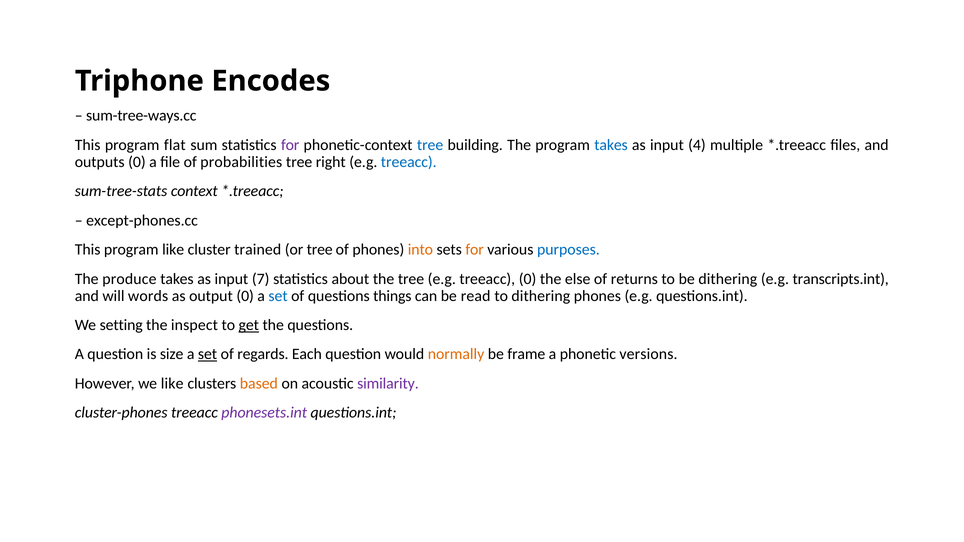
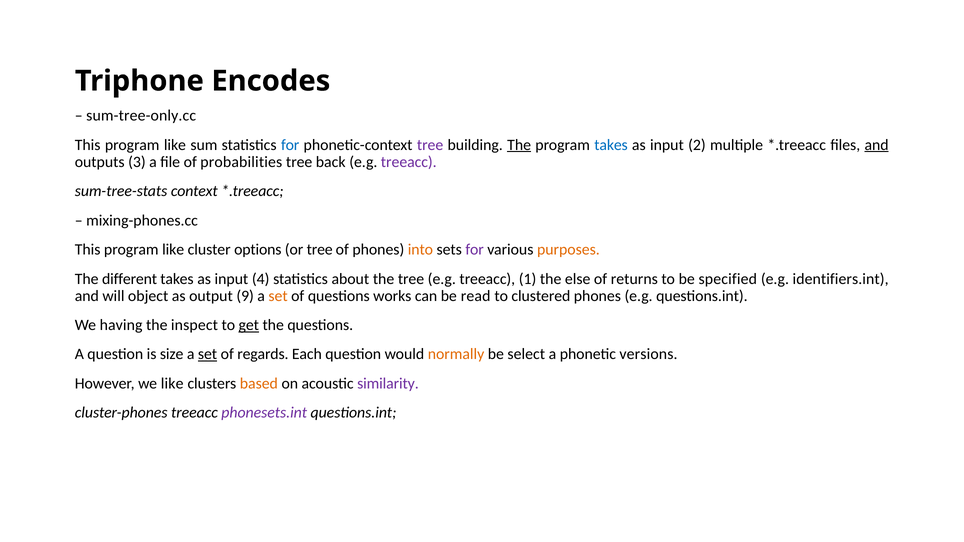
sum-tree-ways.cc: sum-tree-ways.cc -> sum-tree-only.cc
flat at (175, 145): flat -> like
for at (290, 145) colour: purple -> blue
tree at (430, 145) colour: blue -> purple
The at (519, 145) underline: none -> present
4: 4 -> 2
and at (877, 145) underline: none -> present
outputs 0: 0 -> 3
right: right -> back
treeacc at (409, 162) colour: blue -> purple
except-phones.cc: except-phones.cc -> mixing-phones.cc
trained: trained -> options
for at (475, 250) colour: orange -> purple
purposes colour: blue -> orange
produce: produce -> different
7: 7 -> 4
treeacc 0: 0 -> 1
be dithering: dithering -> specified
transcripts.int: transcripts.int -> identifiers.int
words: words -> object
output 0: 0 -> 9
set at (278, 296) colour: blue -> orange
things: things -> works
to dithering: dithering -> clustered
setting: setting -> having
frame: frame -> select
